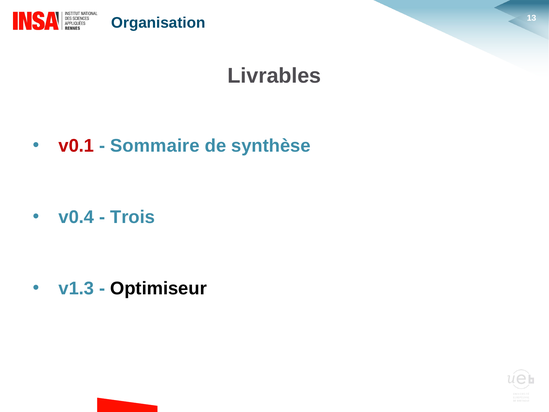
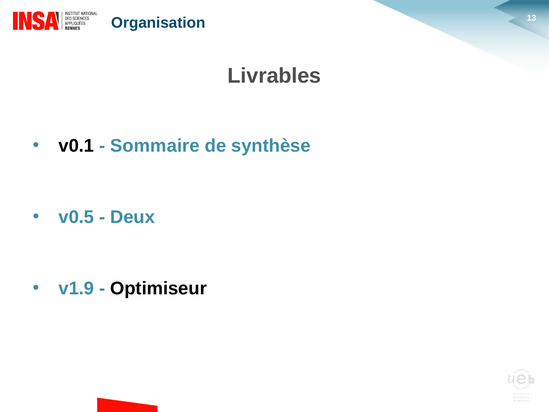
v0.1 colour: red -> black
v0.4: v0.4 -> v0.5
Trois: Trois -> Deux
v1.3: v1.3 -> v1.9
